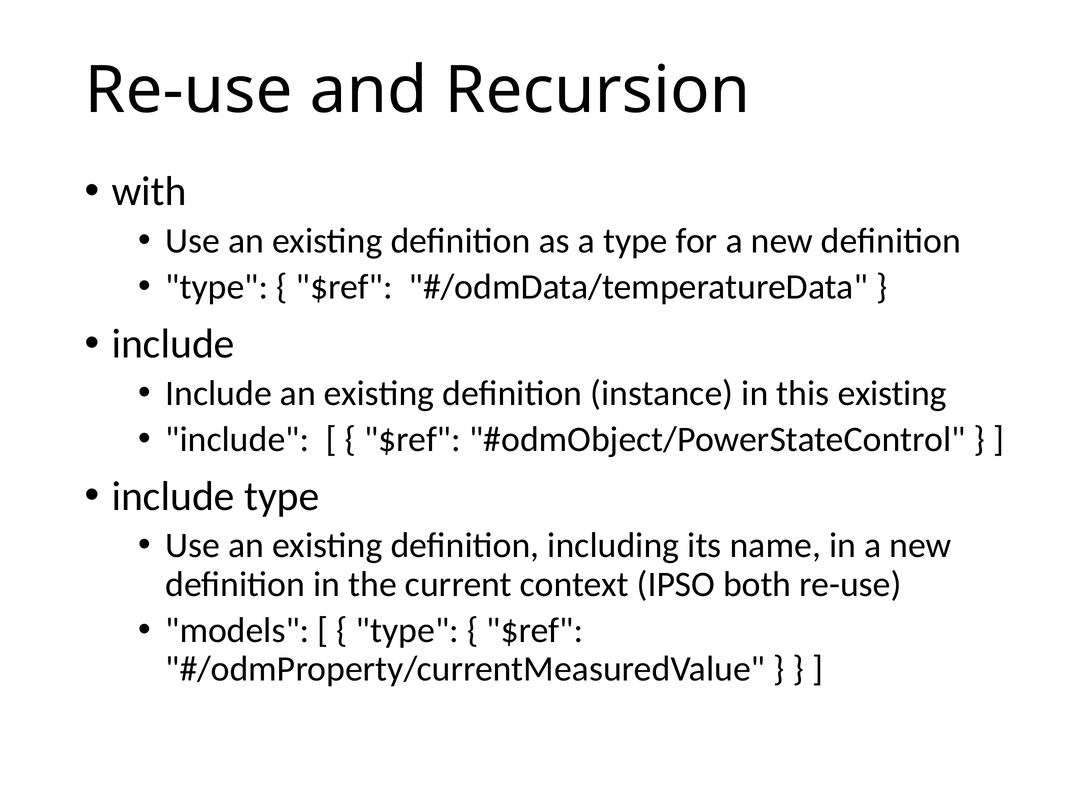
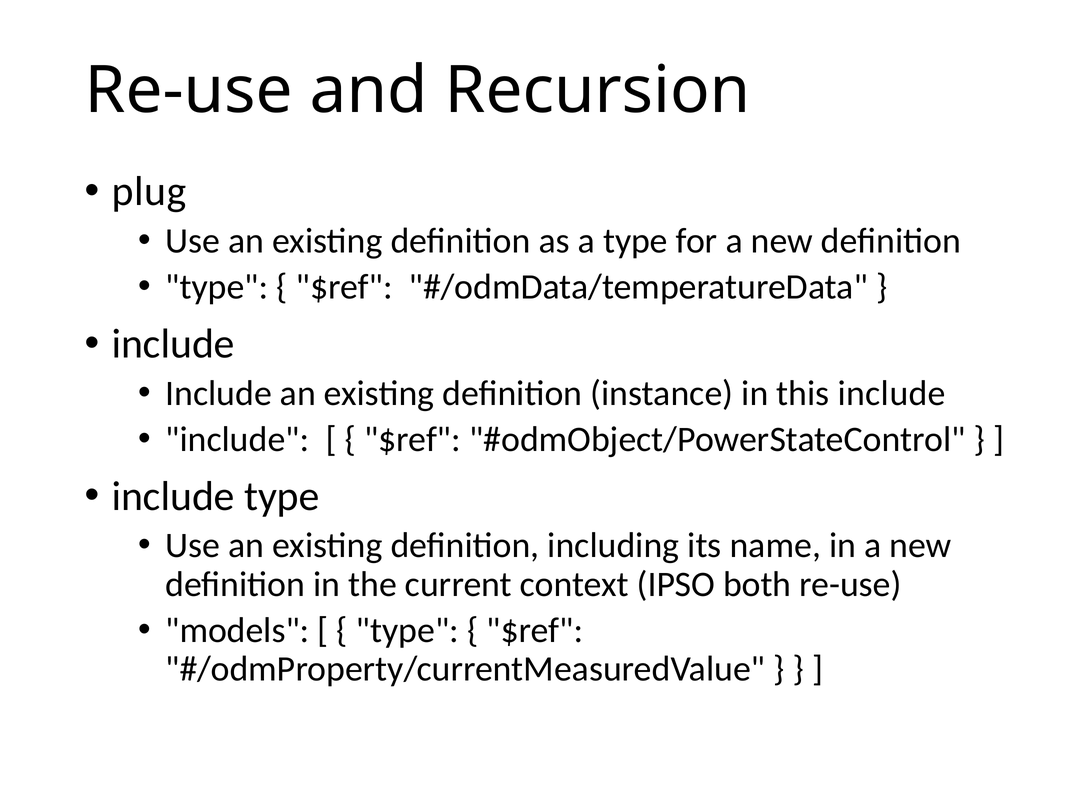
with: with -> plug
this existing: existing -> include
